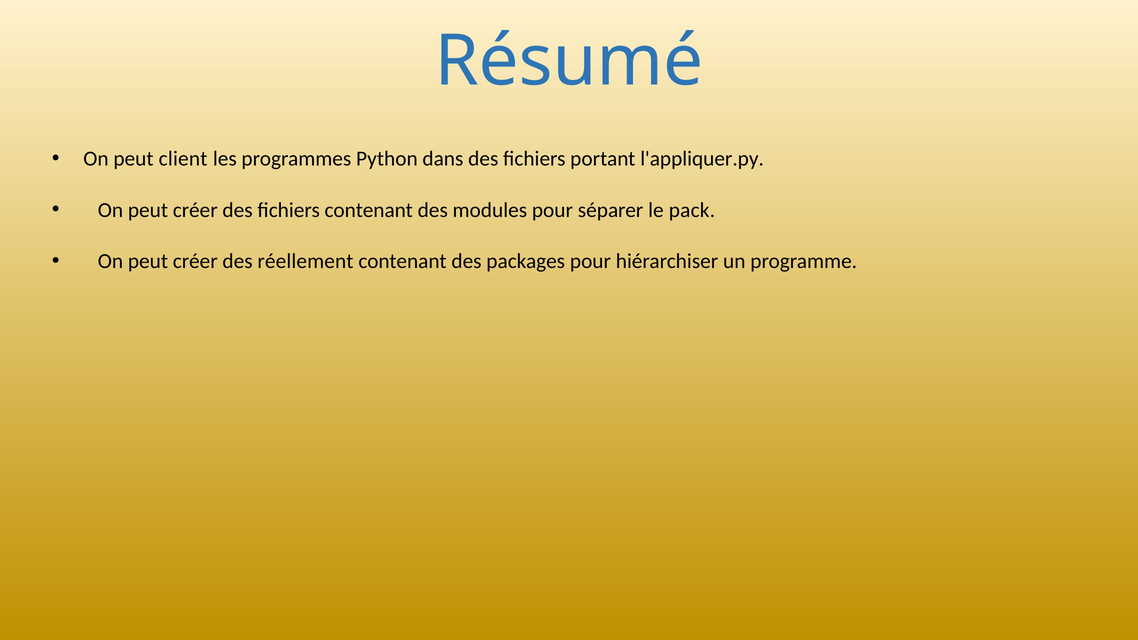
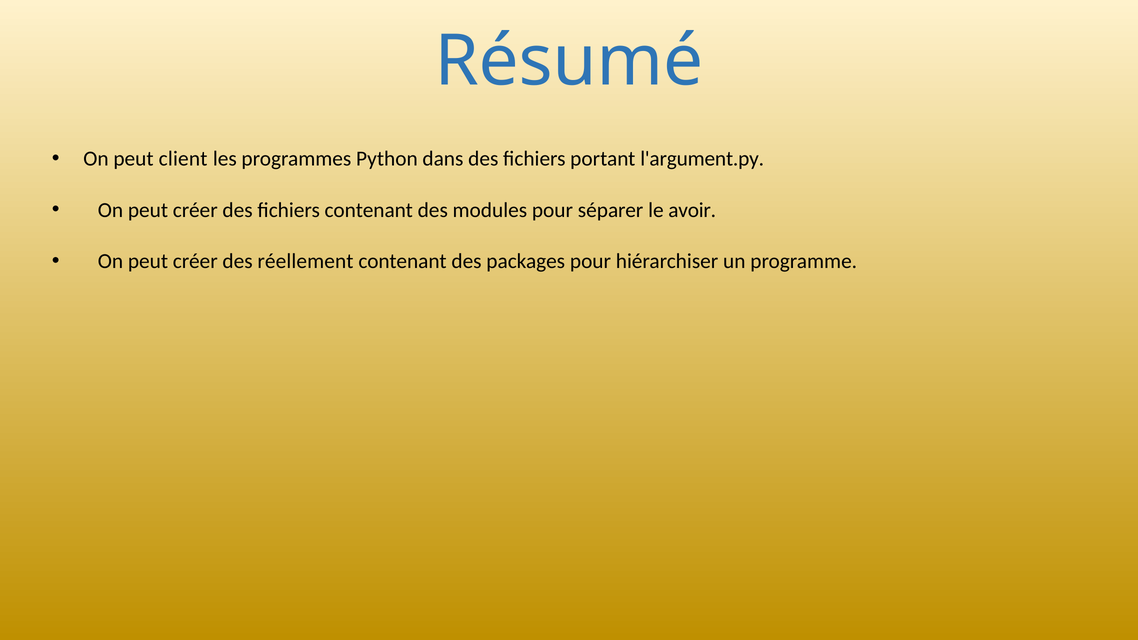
l'appliquer.py: l'appliquer.py -> l'argument.py
pack: pack -> avoir
